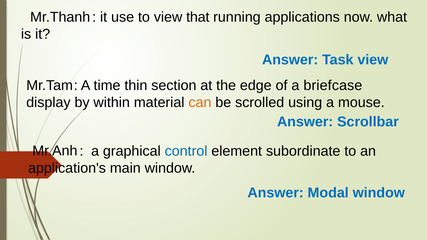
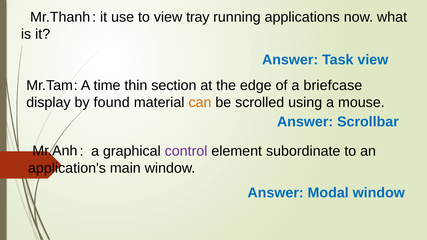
that: that -> tray
within: within -> found
control colour: blue -> purple
